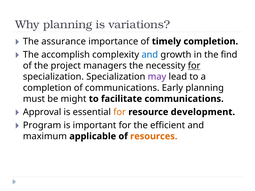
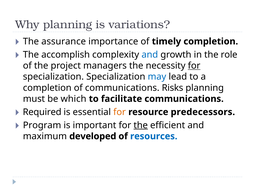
find: find -> role
may colour: purple -> blue
Early: Early -> Risks
might: might -> which
Approval: Approval -> Required
development: development -> predecessors
the at (141, 125) underline: none -> present
applicable: applicable -> developed
resources colour: orange -> blue
